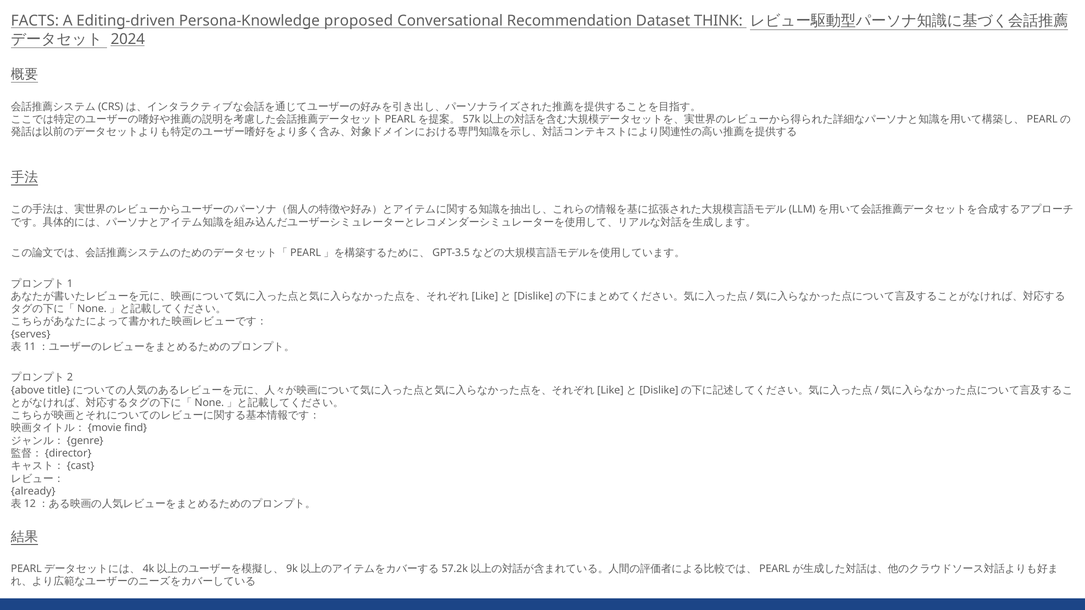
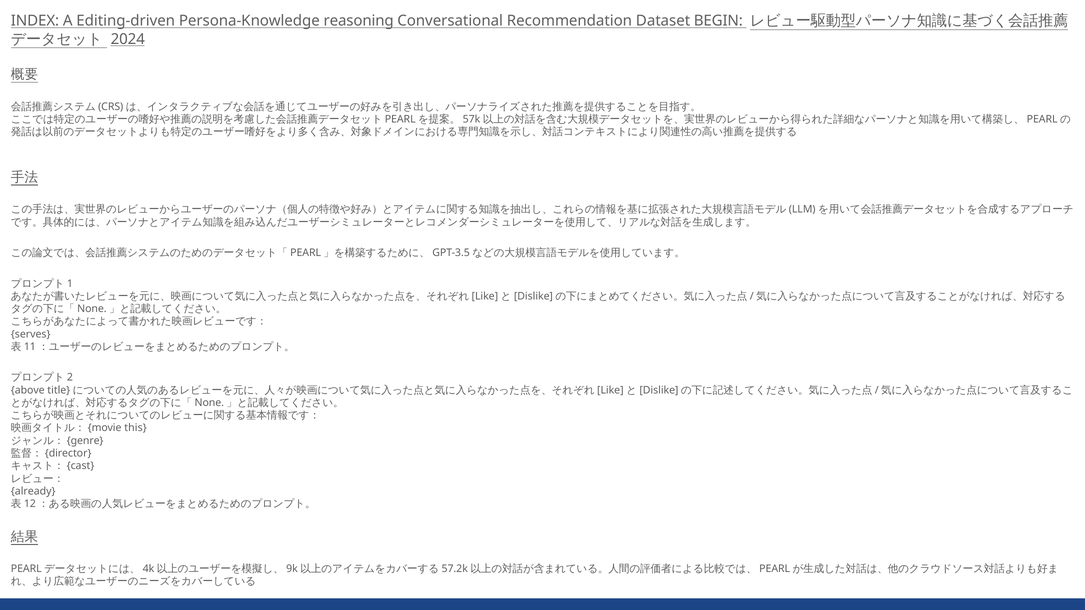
FACTS: FACTS -> INDEX
proposed: proposed -> reasoning
THINK: THINK -> BEGIN
find: find -> this
